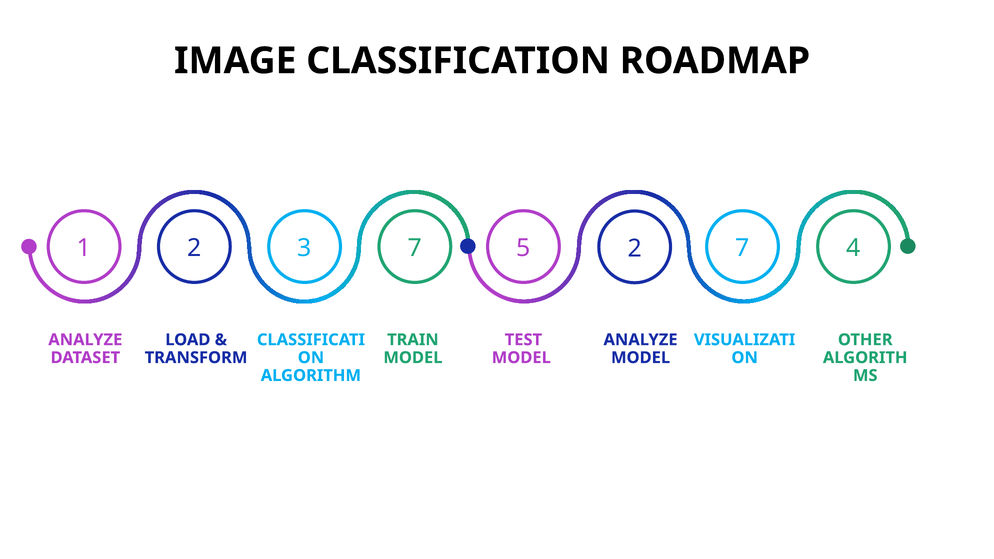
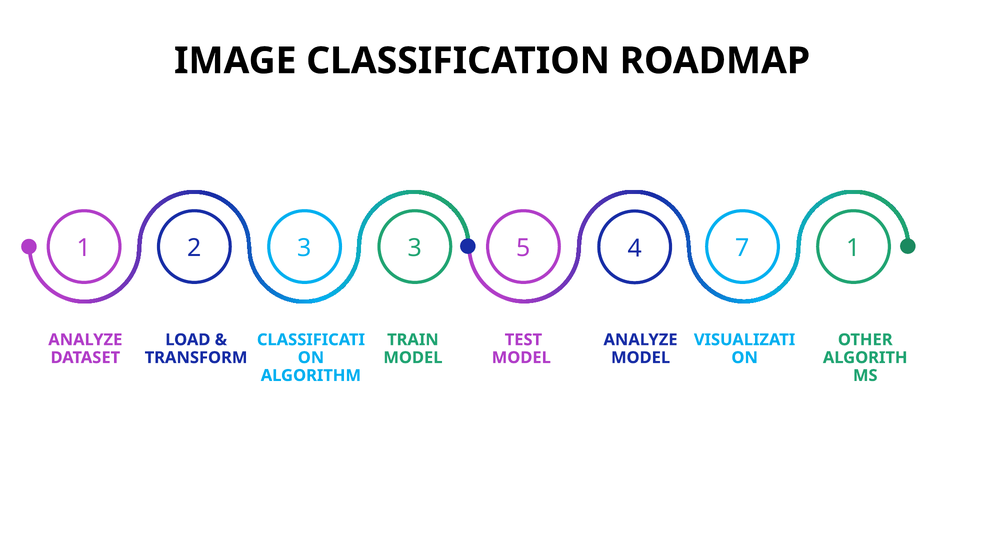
3 7: 7 -> 3
1 2: 2 -> 4
7 4: 4 -> 1
